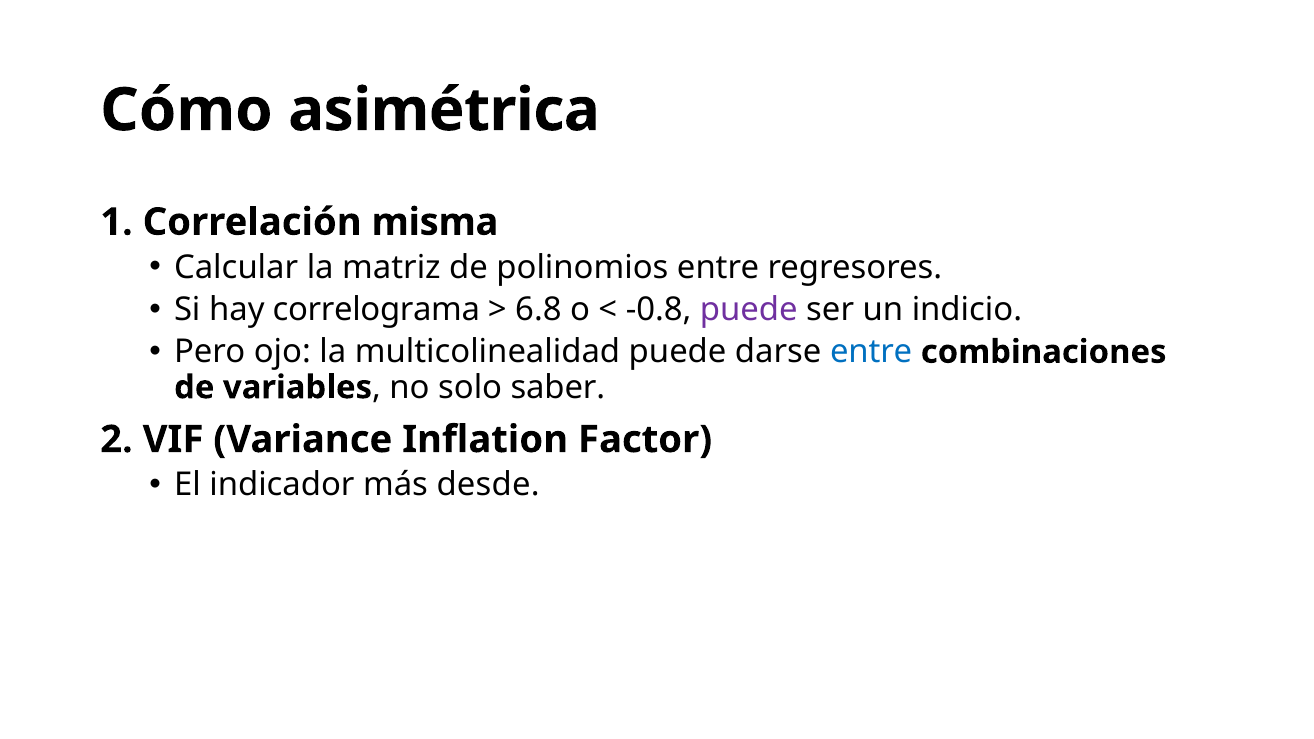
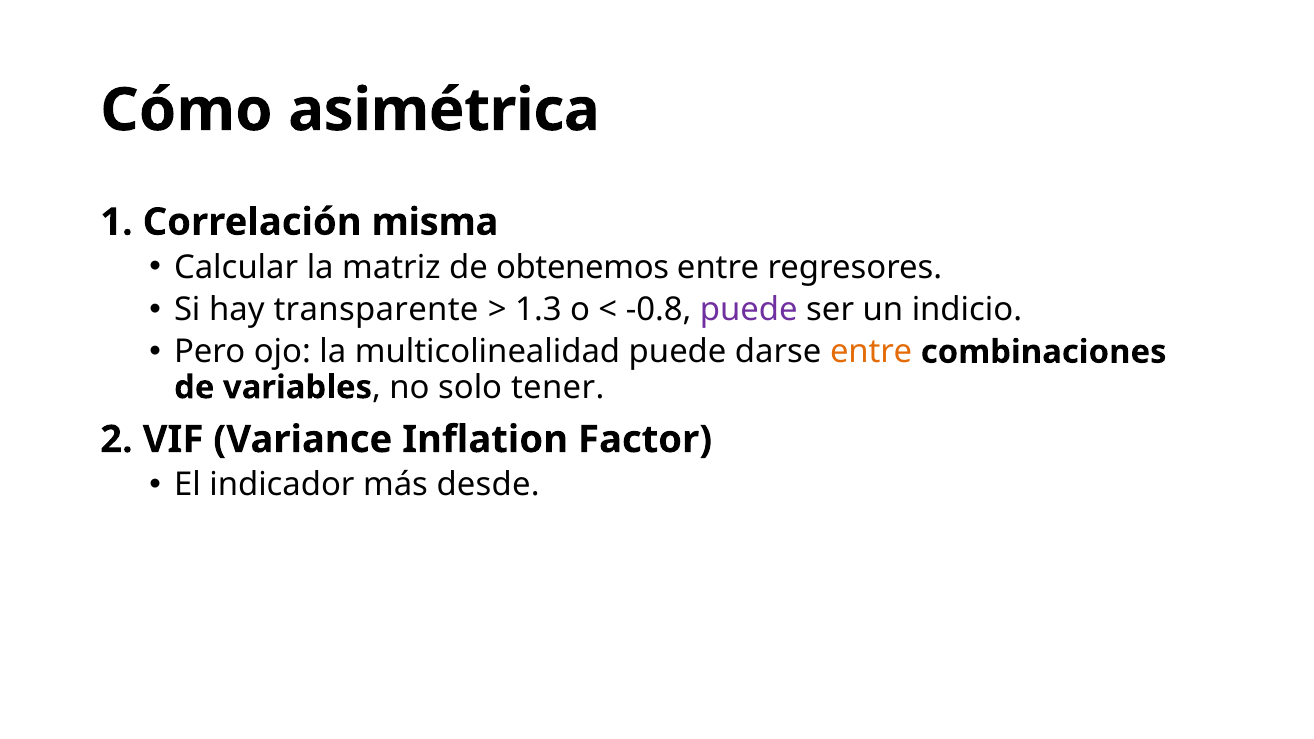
polinomios: polinomios -> obtenemos
correlograma: correlograma -> transparente
6.8: 6.8 -> 1.3
entre at (871, 352) colour: blue -> orange
saber: saber -> tener
